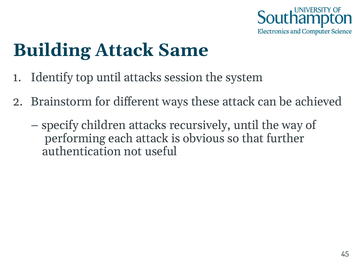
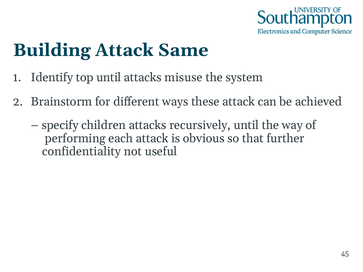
session: session -> misuse
authentication: authentication -> confidentiality
